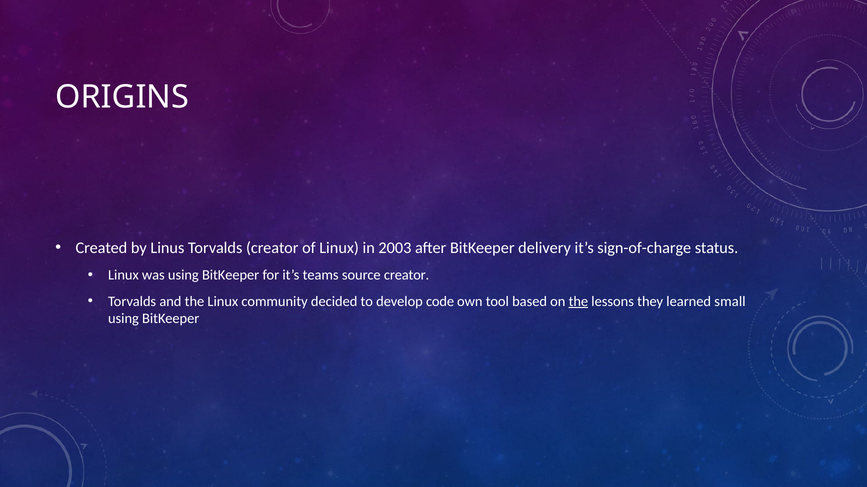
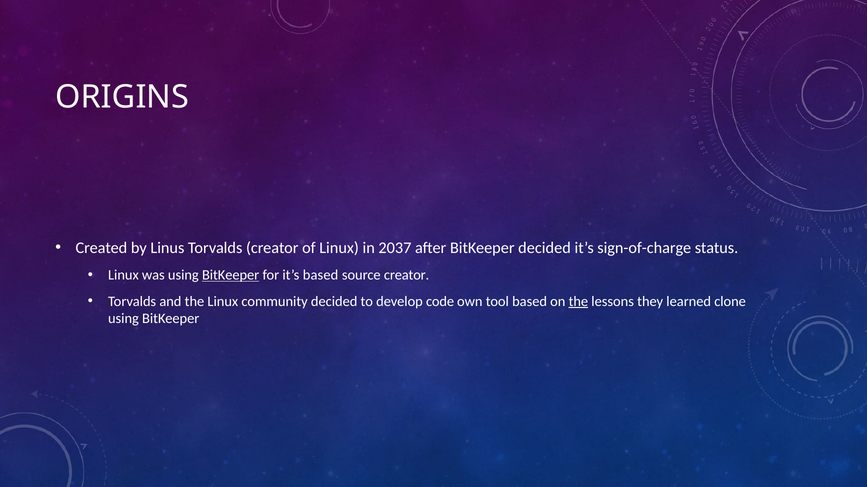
2003: 2003 -> 2037
BitKeeper delivery: delivery -> decided
BitKeeper at (231, 275) underline: none -> present
it’s teams: teams -> based
small: small -> clone
